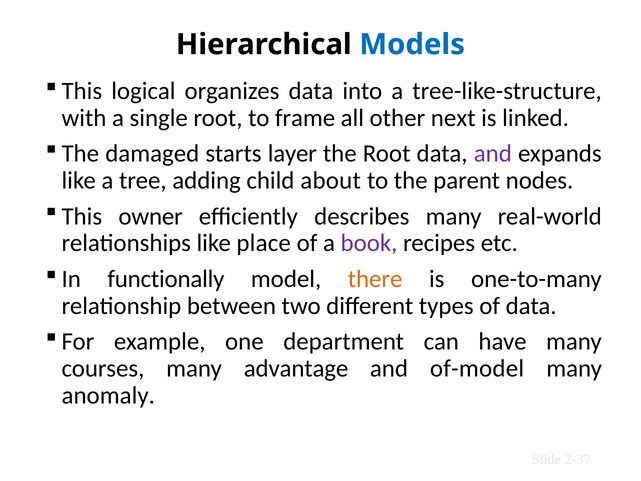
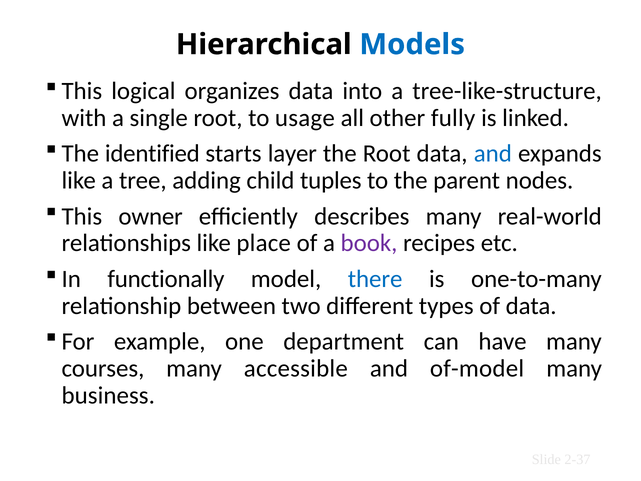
frame: frame -> usage
next: next -> fully
damaged: damaged -> identified
and at (493, 154) colour: purple -> blue
about: about -> tuples
there colour: orange -> blue
advantage: advantage -> accessible
anomaly: anomaly -> business
